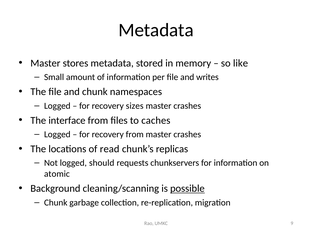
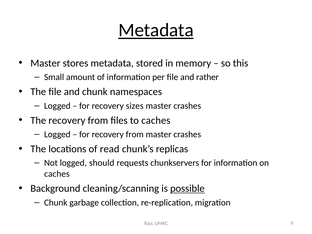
Metadata at (156, 30) underline: none -> present
like: like -> this
writes: writes -> rather
The interface: interface -> recovery
atomic at (57, 174): atomic -> caches
